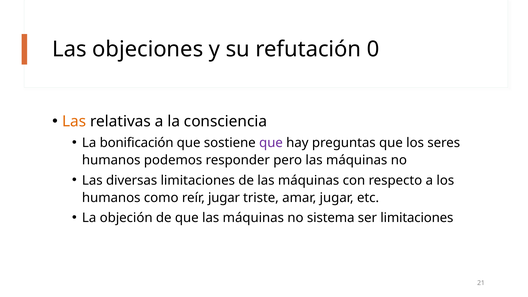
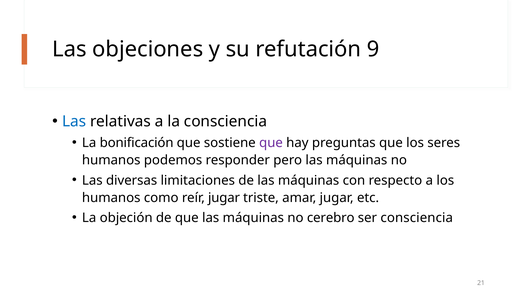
0: 0 -> 9
Las at (74, 121) colour: orange -> blue
sistema: sistema -> cerebro
ser limitaciones: limitaciones -> consciencia
